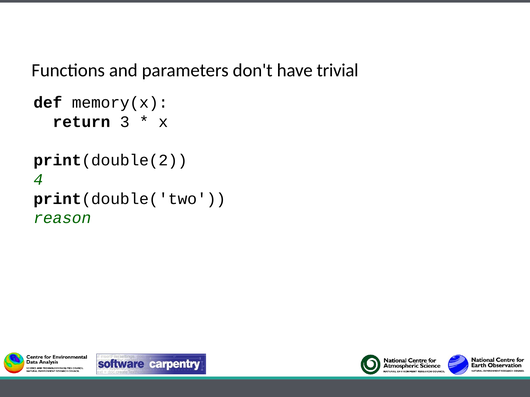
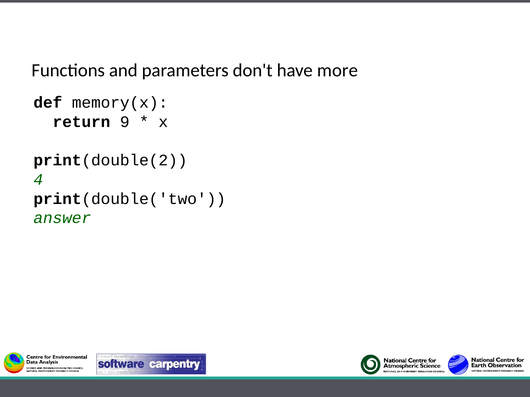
trivial: trivial -> more
3: 3 -> 9
reason: reason -> answer
